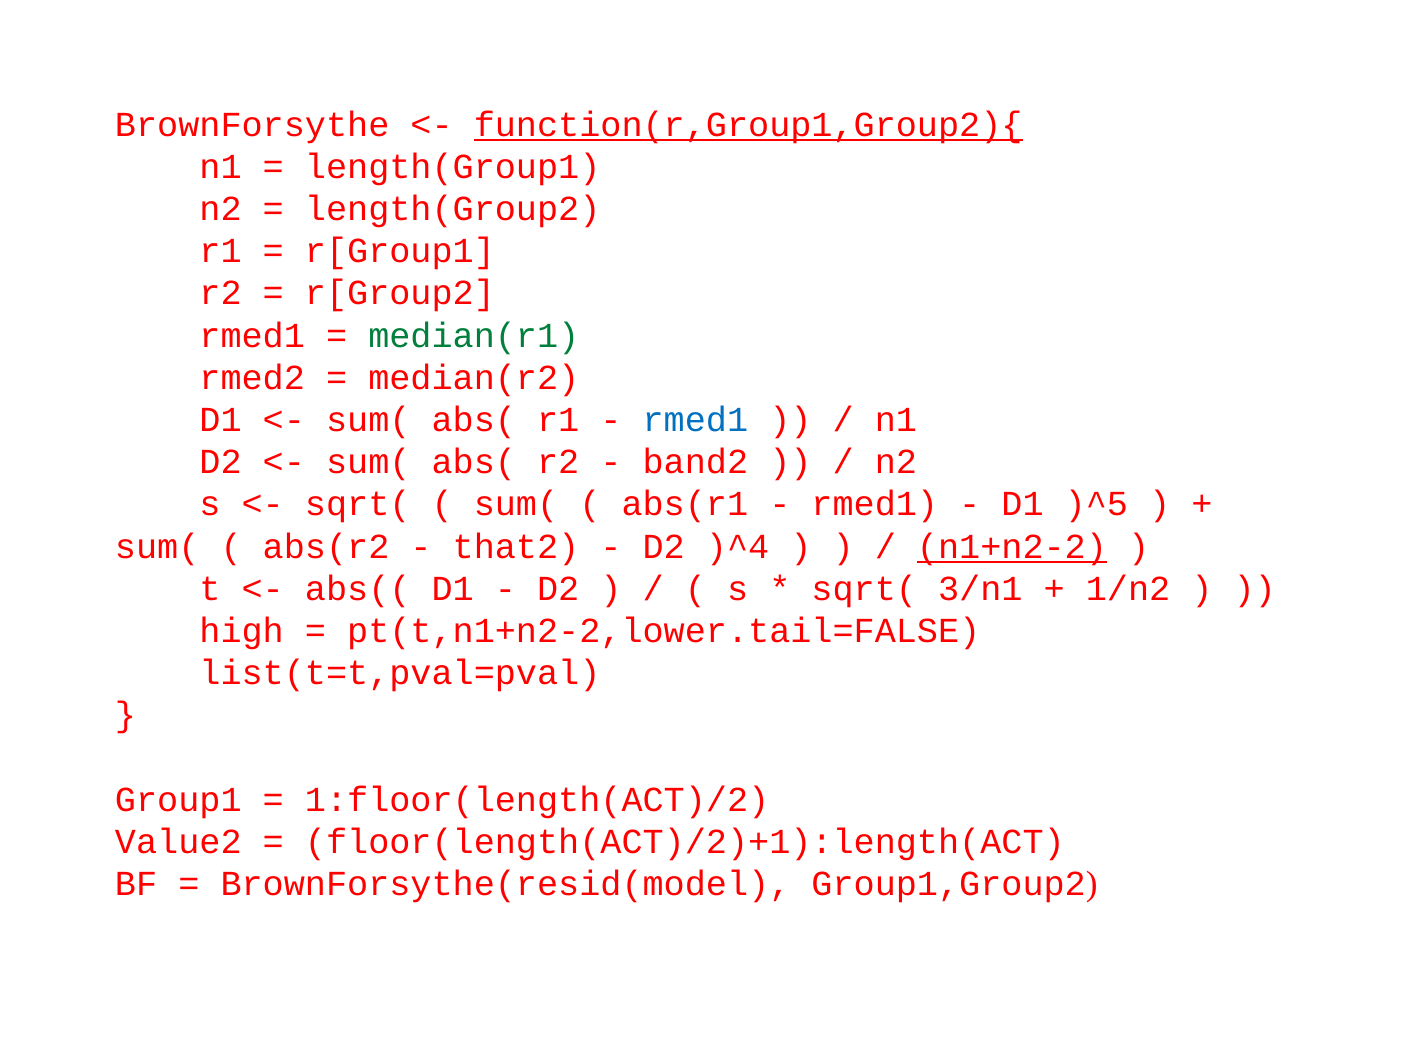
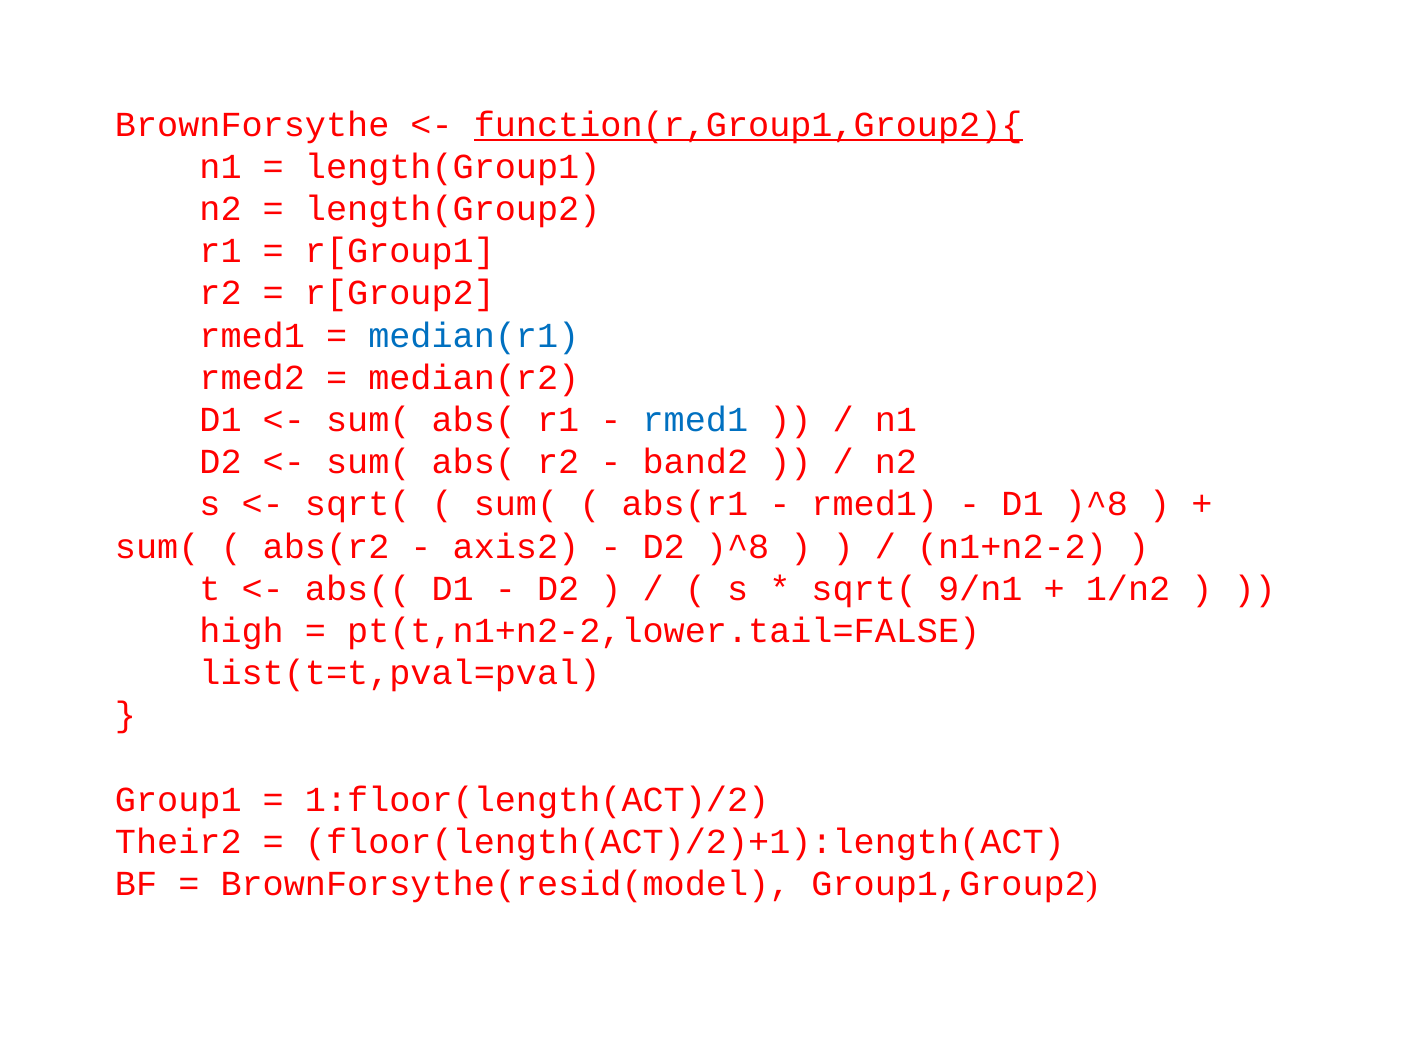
median(r1 colour: green -> blue
D1 )^5: )^5 -> )^8
that2: that2 -> axis2
D2 )^4: )^4 -> )^8
n1+n2-2 underline: present -> none
3/n1: 3/n1 -> 9/n1
Value2: Value2 -> Their2
